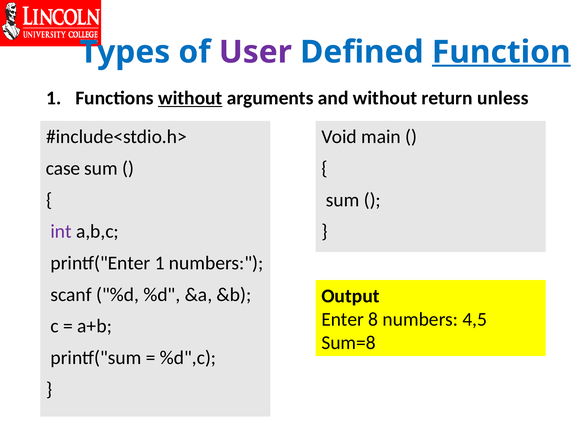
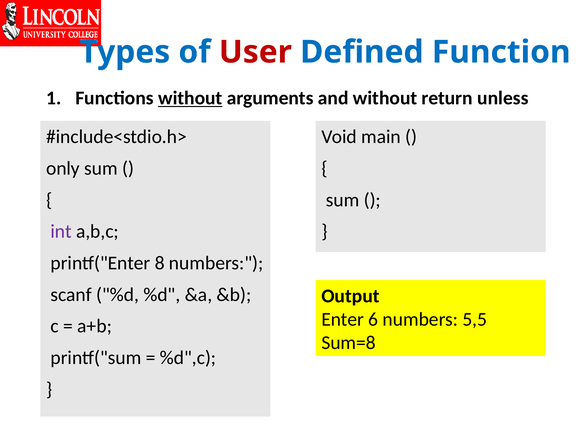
User colour: purple -> red
Function underline: present -> none
case: case -> only
printf("Enter 1: 1 -> 8
8: 8 -> 6
4,5: 4,5 -> 5,5
